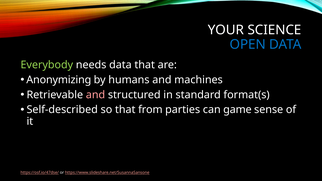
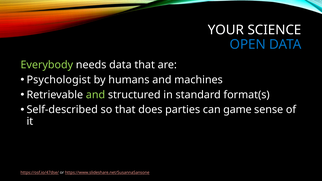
Anonymizing: Anonymizing -> Psychologist
and at (96, 95) colour: pink -> light green
from: from -> does
